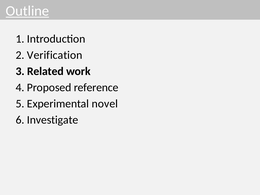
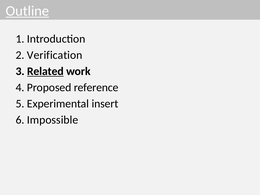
Related underline: none -> present
novel: novel -> insert
Investigate: Investigate -> Impossible
